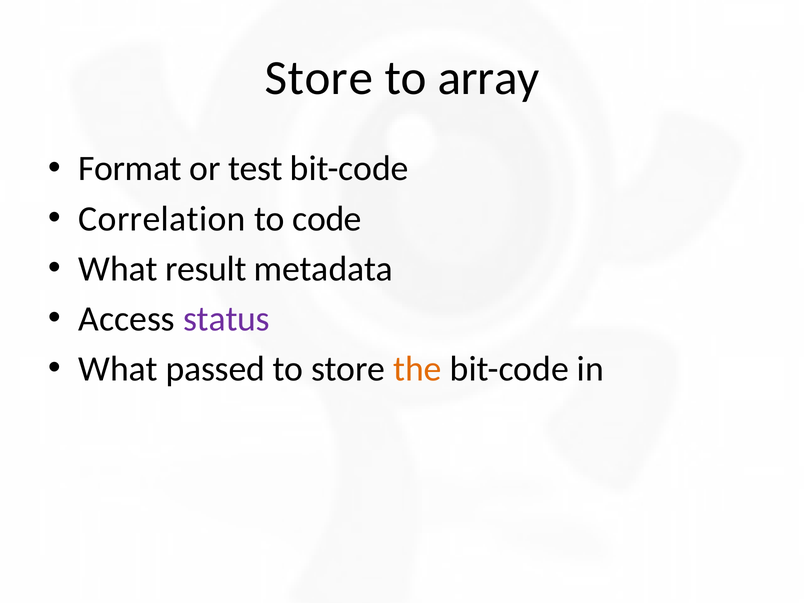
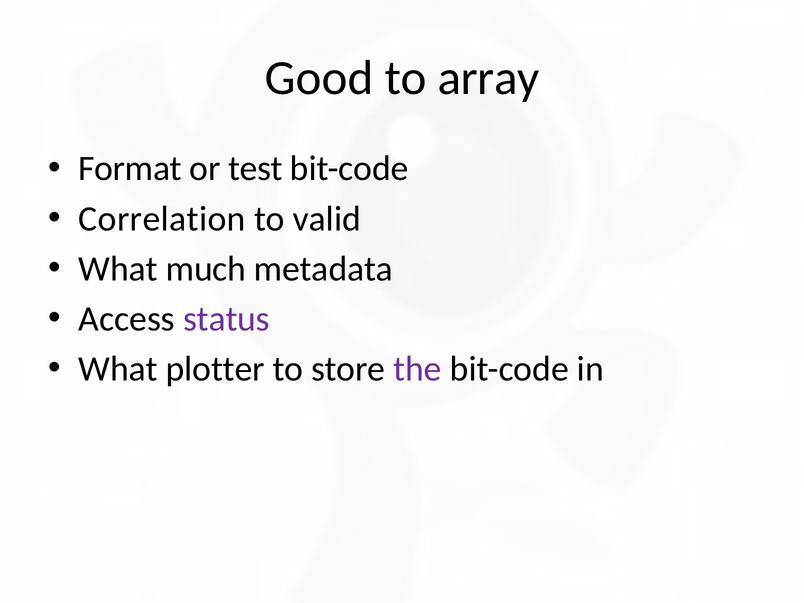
Store at (319, 78): Store -> Good
code: code -> valid
result: result -> much
passed: passed -> plotter
the colour: orange -> purple
